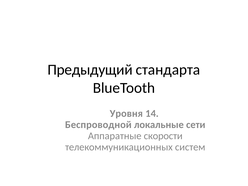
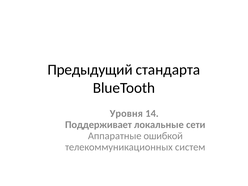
Беспроводной: Беспроводной -> Поддерживает
скорости: скорости -> ошибкой
